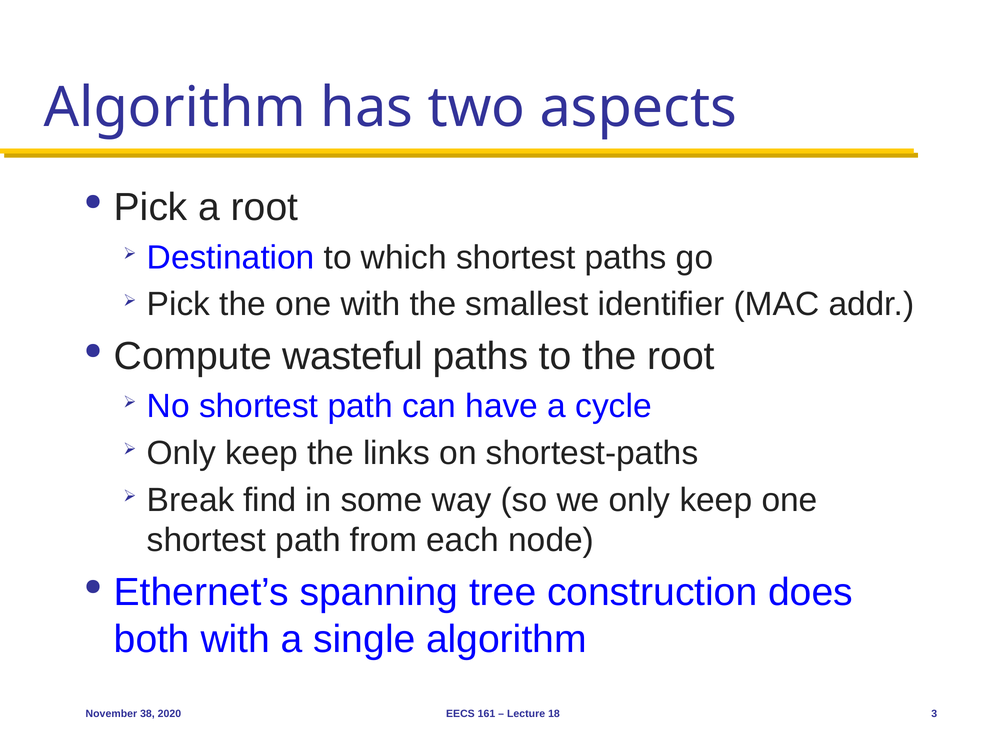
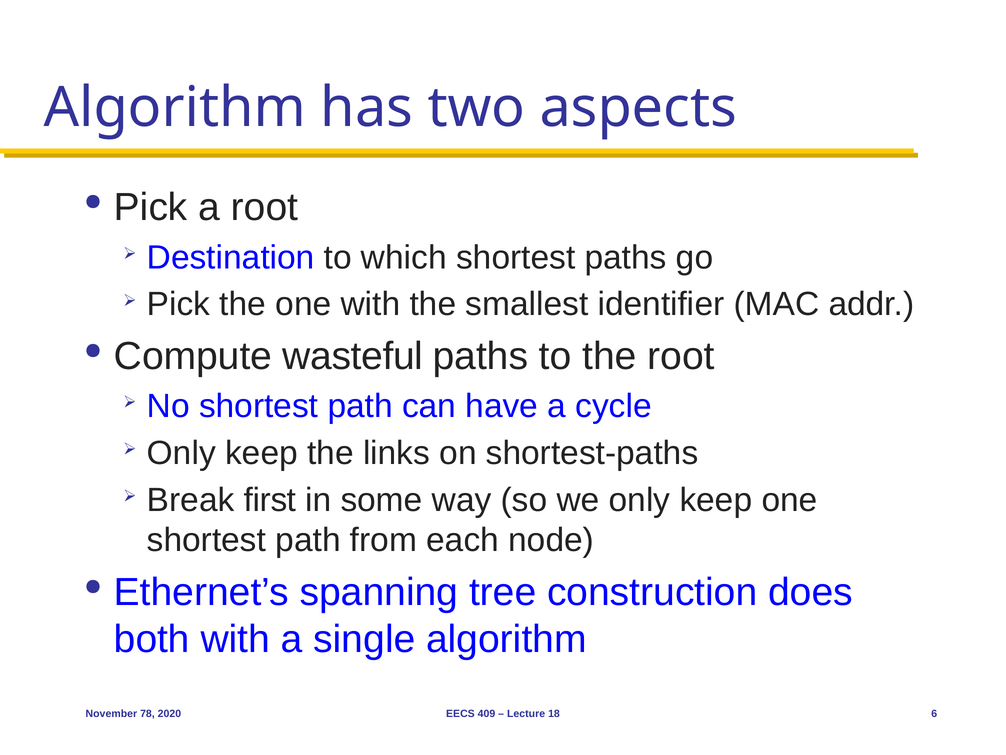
find: find -> first
38: 38 -> 78
161: 161 -> 409
3: 3 -> 6
